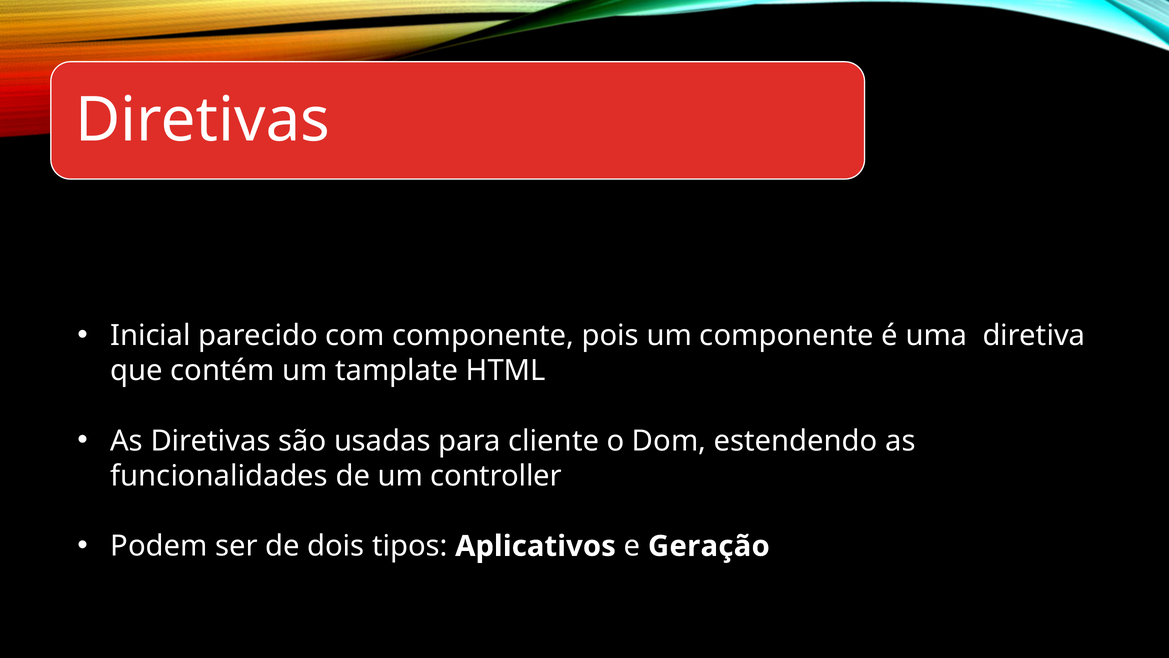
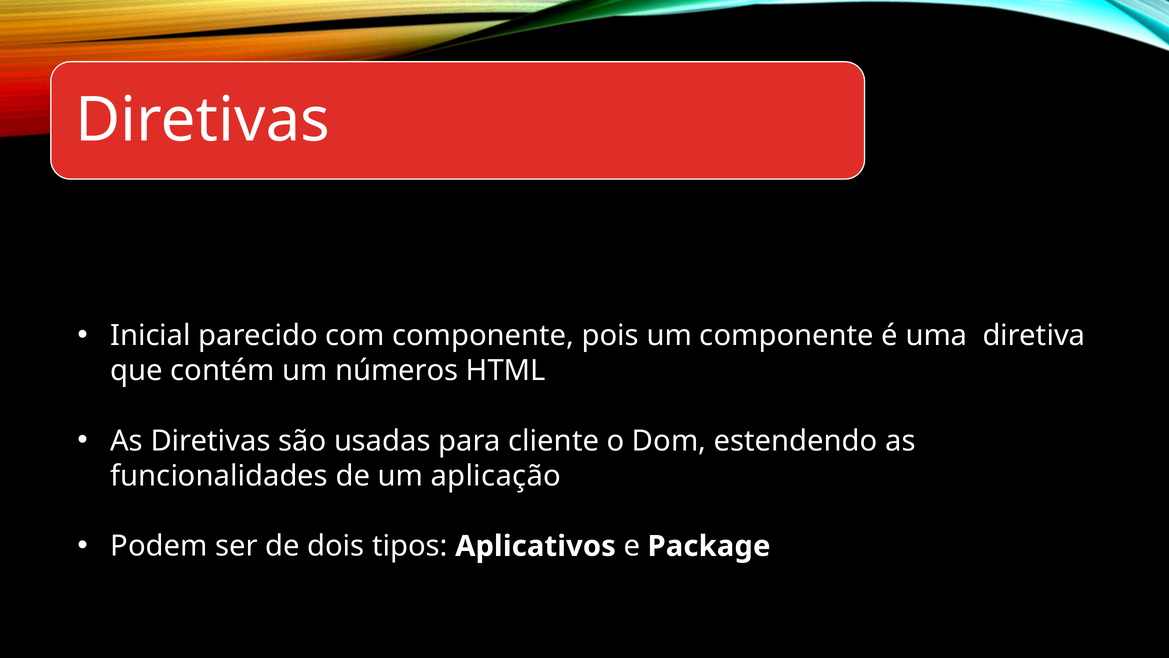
tamplate: tamplate -> números
controller: controller -> aplicação
Geração: Geração -> Package
